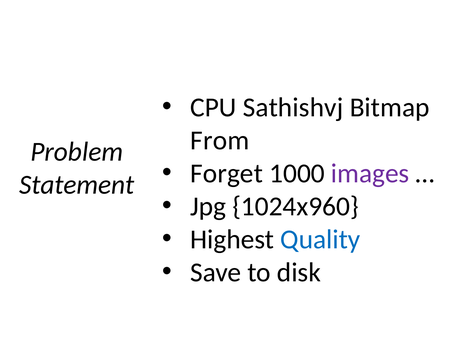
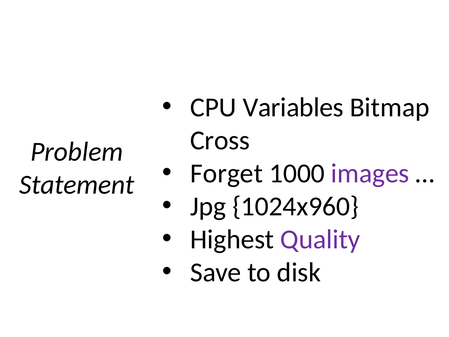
Sathishvj: Sathishvj -> Variables
From: From -> Cross
Quality colour: blue -> purple
